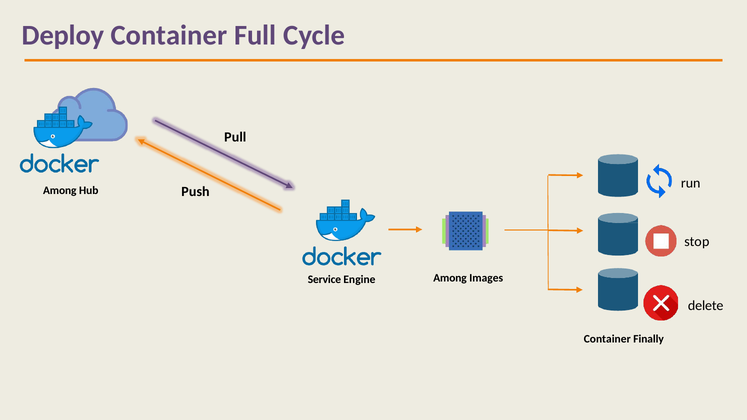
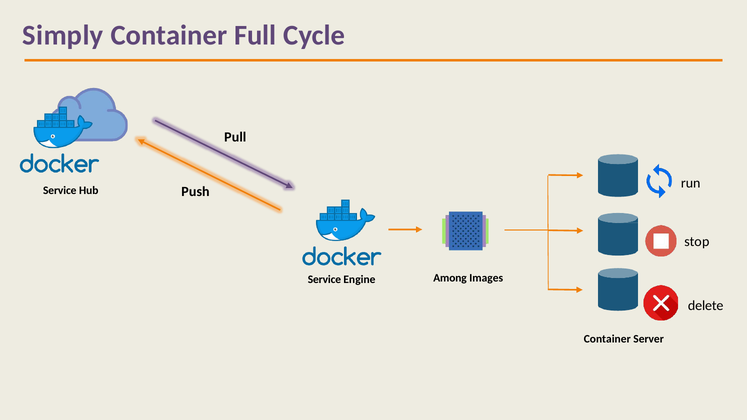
Deploy: Deploy -> Simply
Among at (60, 191): Among -> Service
Finally: Finally -> Server
